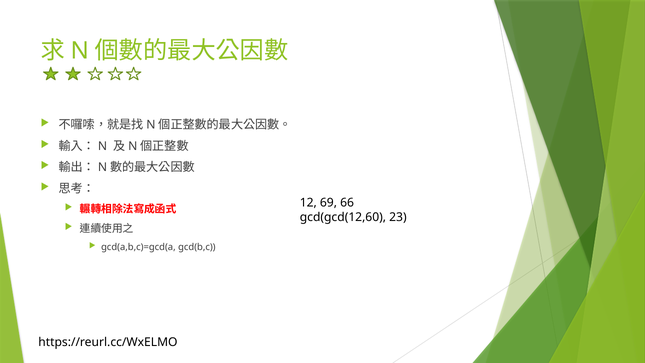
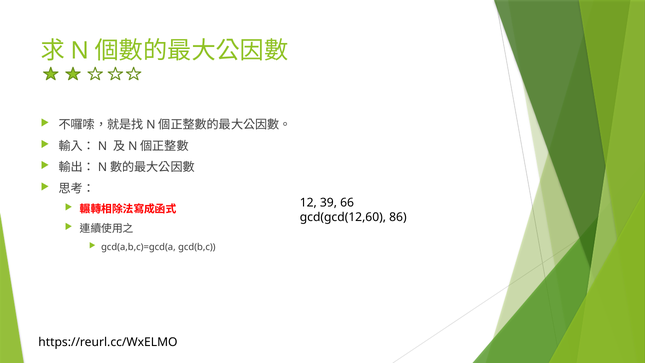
69: 69 -> 39
23: 23 -> 86
